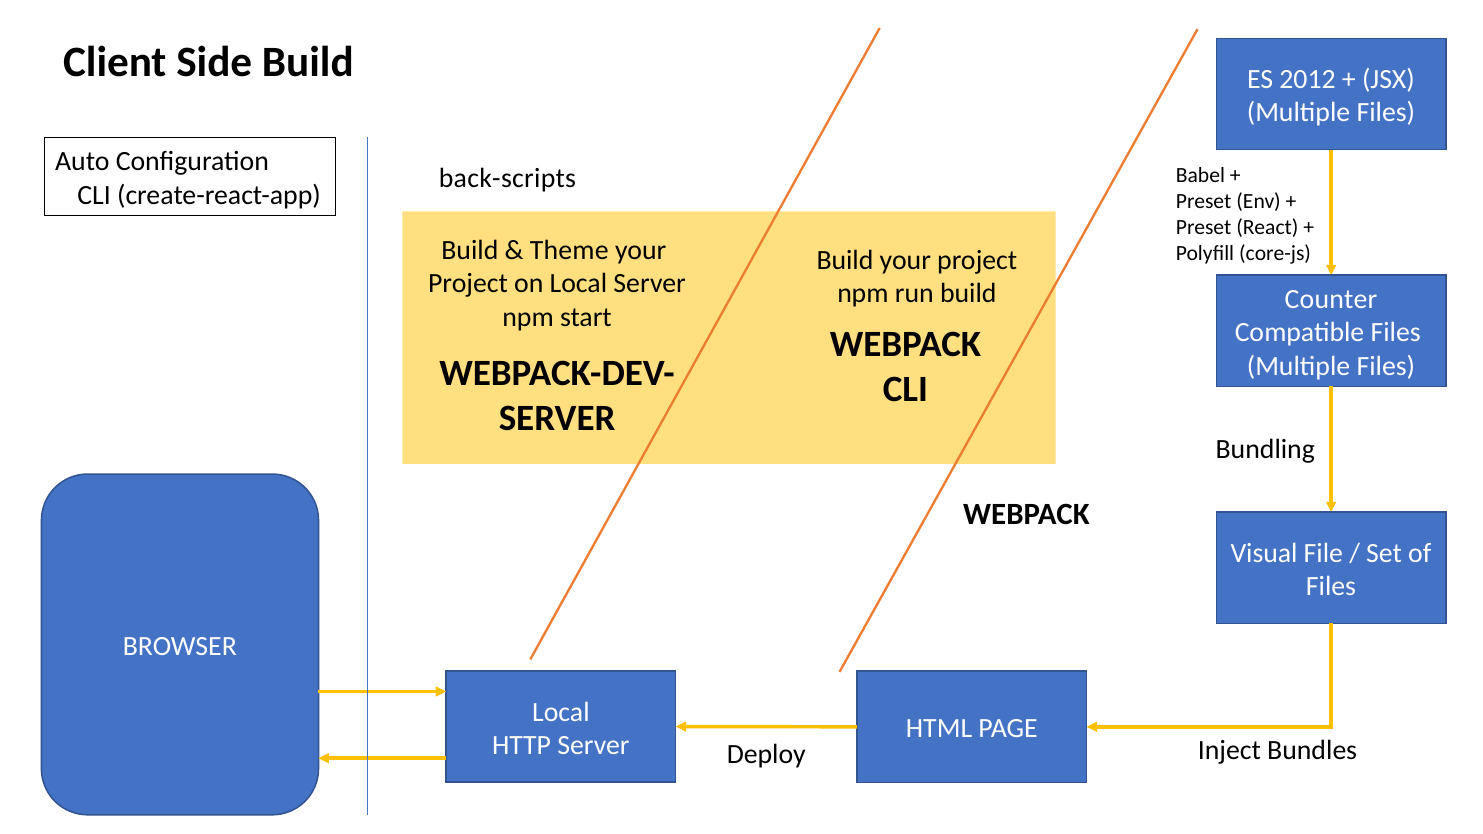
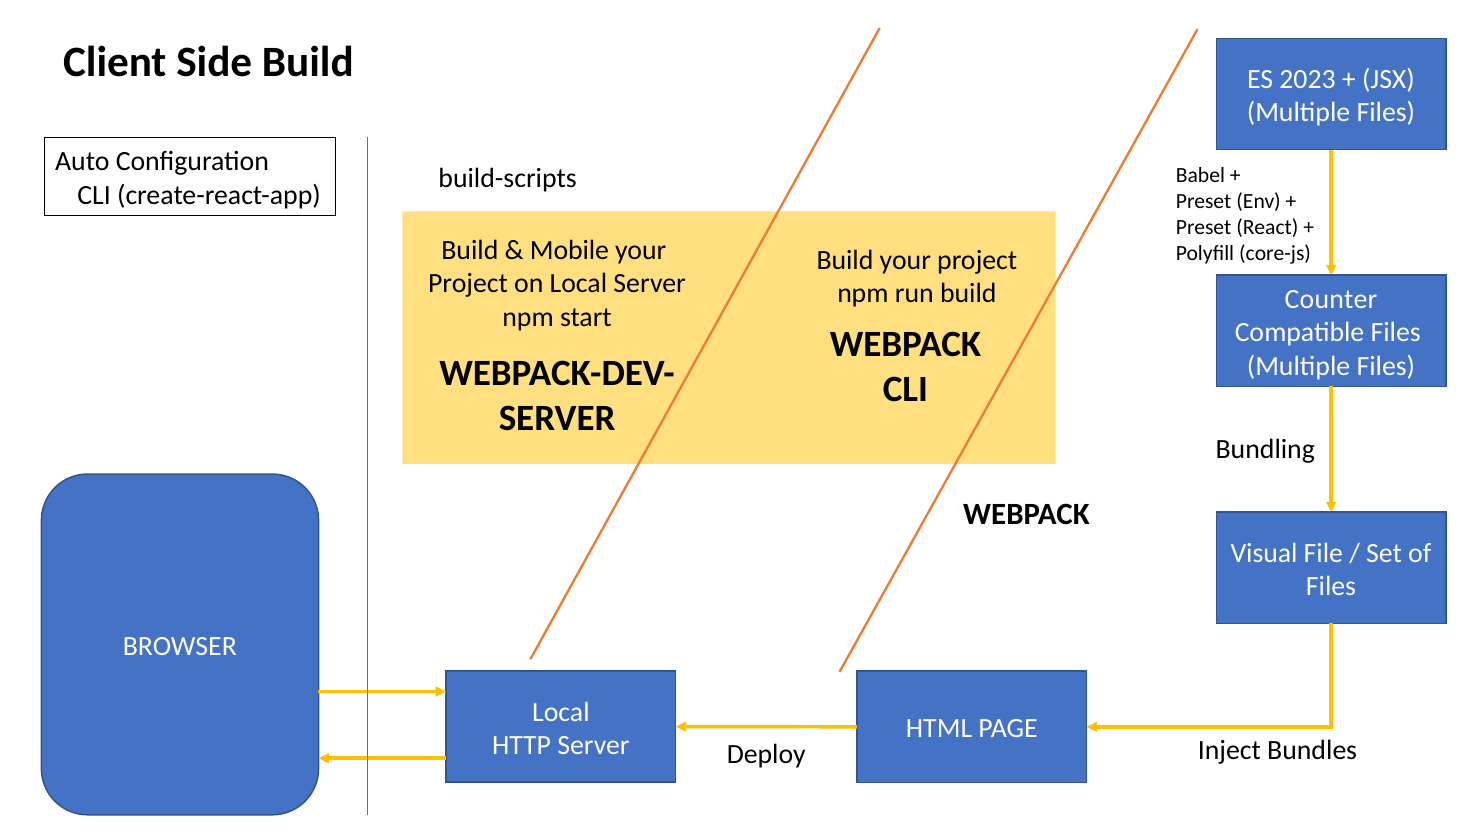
2012: 2012 -> 2023
back-scripts: back-scripts -> build-scripts
Theme: Theme -> Mobile
